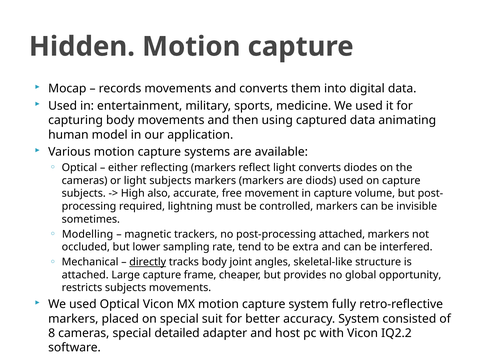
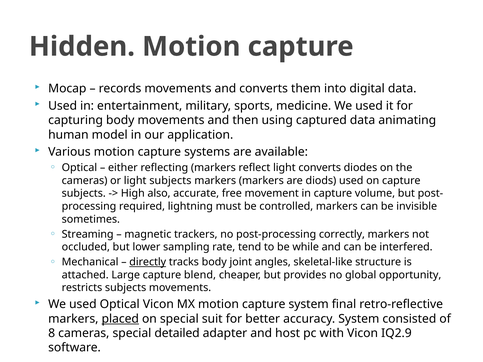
Modelling: Modelling -> Streaming
post-processing attached: attached -> correctly
extra: extra -> while
frame: frame -> blend
fully: fully -> final
placed underline: none -> present
IQ2.2: IQ2.2 -> IQ2.9
